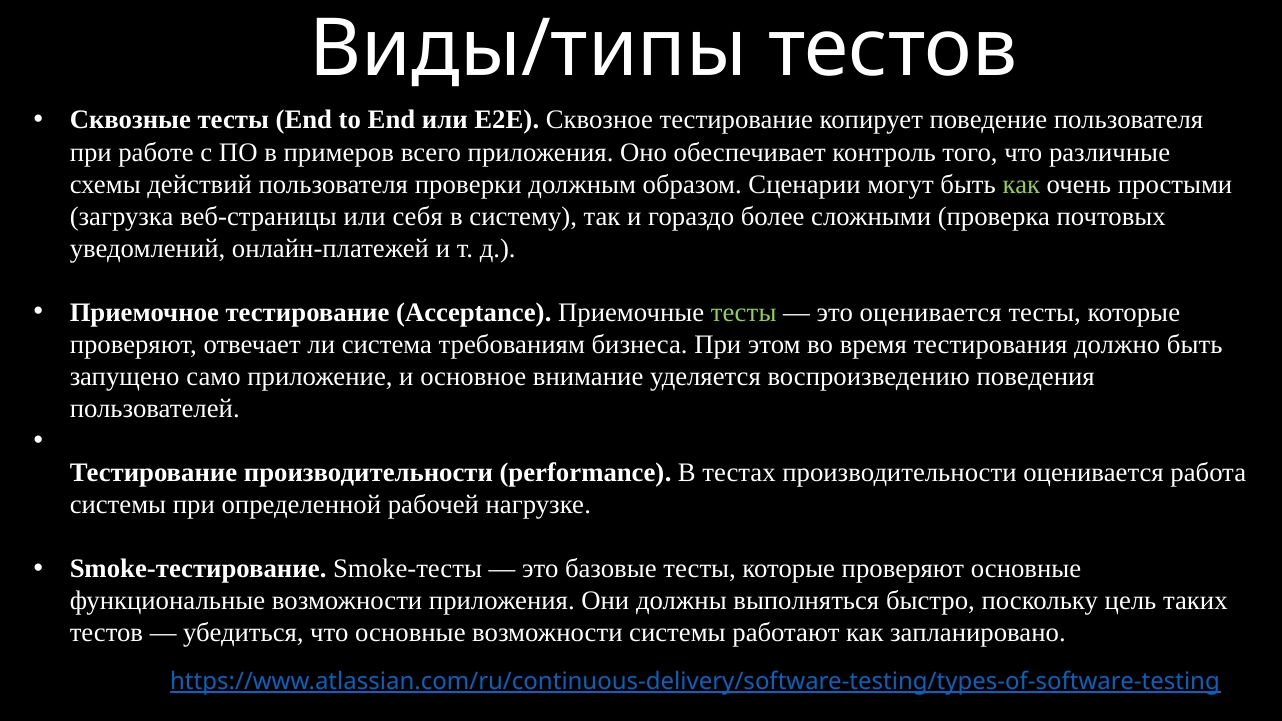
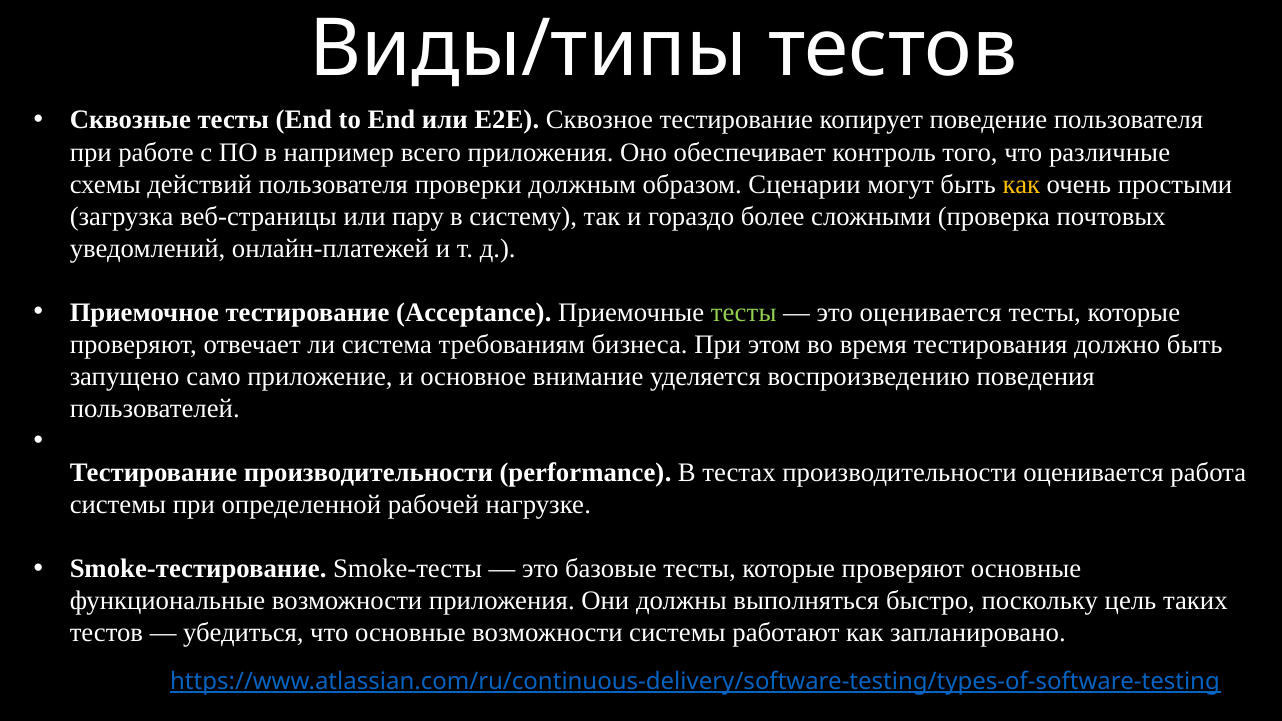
примеров: примеров -> например
как at (1021, 184) colour: light green -> yellow
себя: себя -> пару
